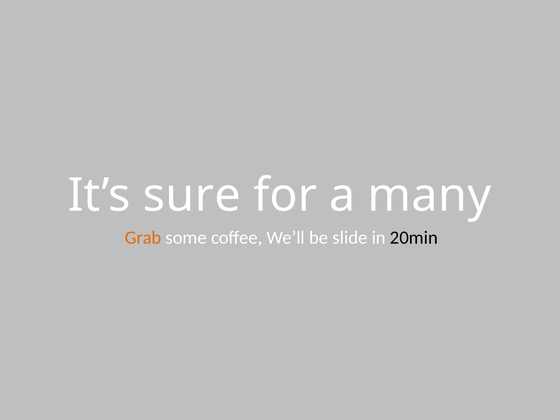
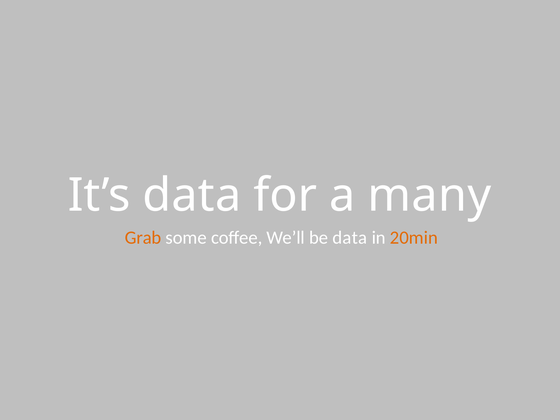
It’s sure: sure -> data
be slide: slide -> data
20min colour: black -> orange
